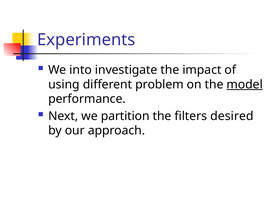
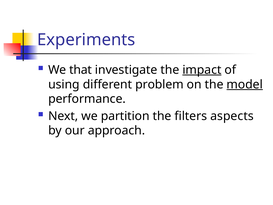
into: into -> that
impact underline: none -> present
desired: desired -> aspects
